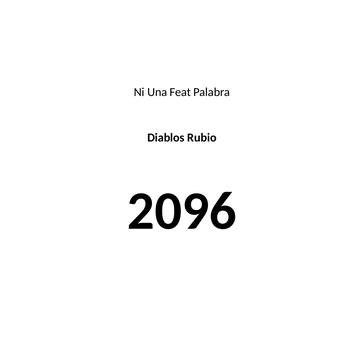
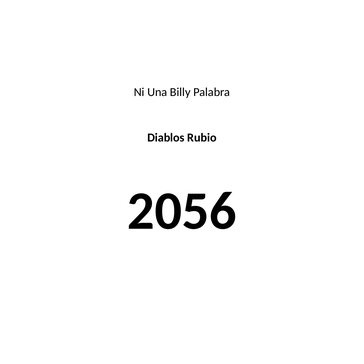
Feat: Feat -> Billy
2096: 2096 -> 2056
